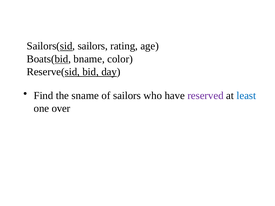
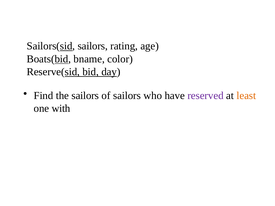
the sname: sname -> sailors
least colour: blue -> orange
over: over -> with
